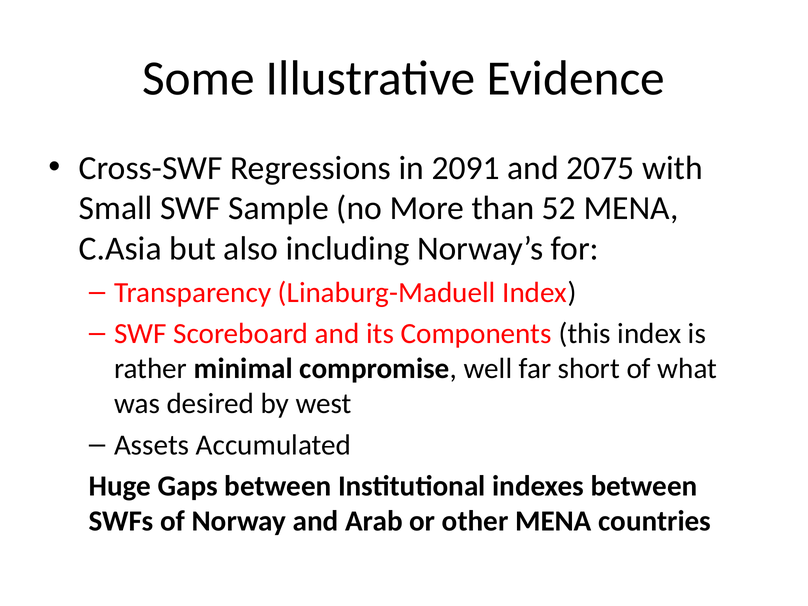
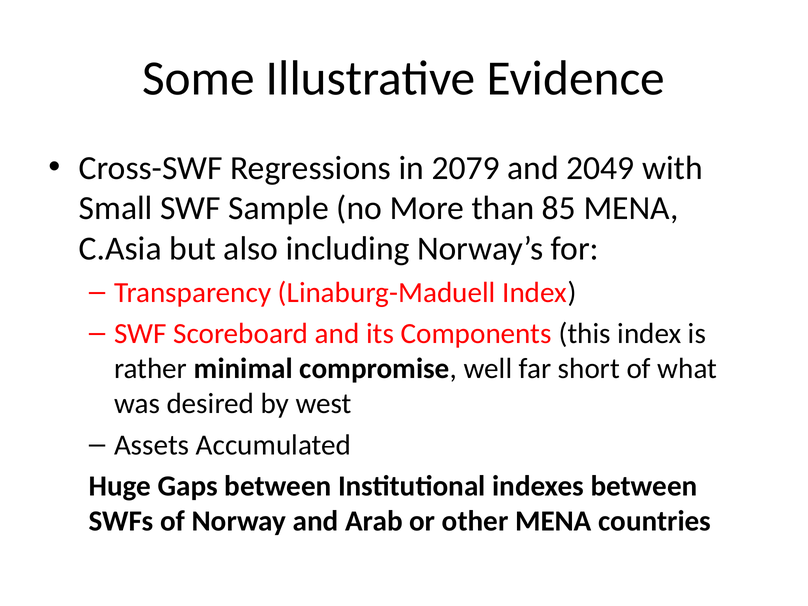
2091: 2091 -> 2079
2075: 2075 -> 2049
52: 52 -> 85
